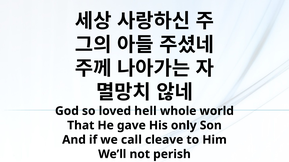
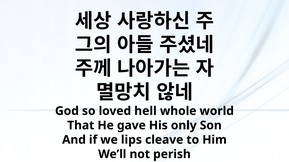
call: call -> lips
